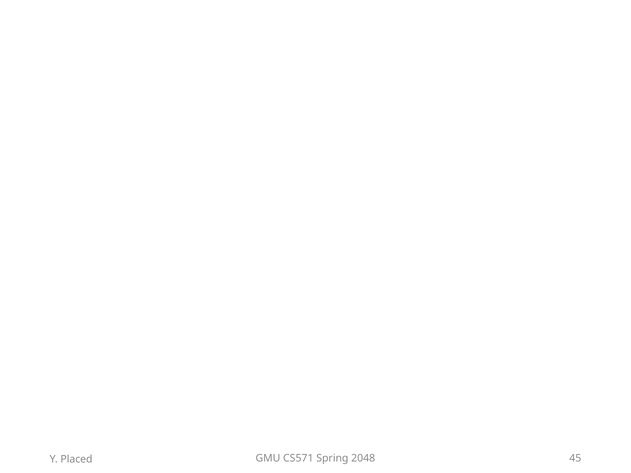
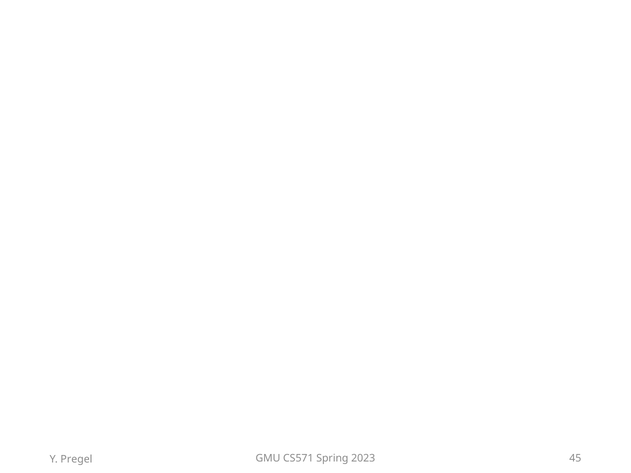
2048: 2048 -> 2023
Placed: Placed -> Pregel
